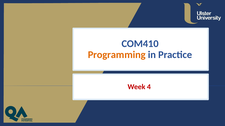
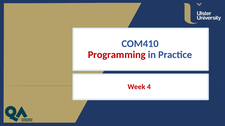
Programming colour: orange -> red
